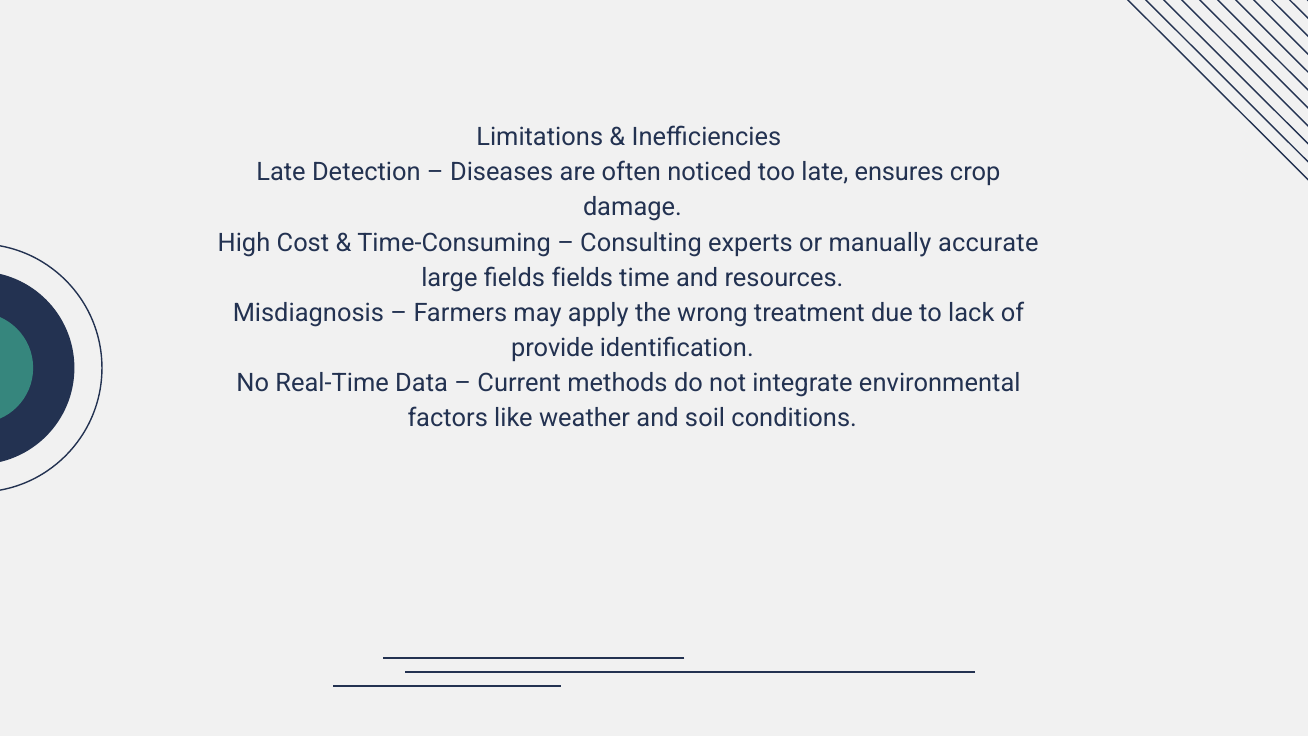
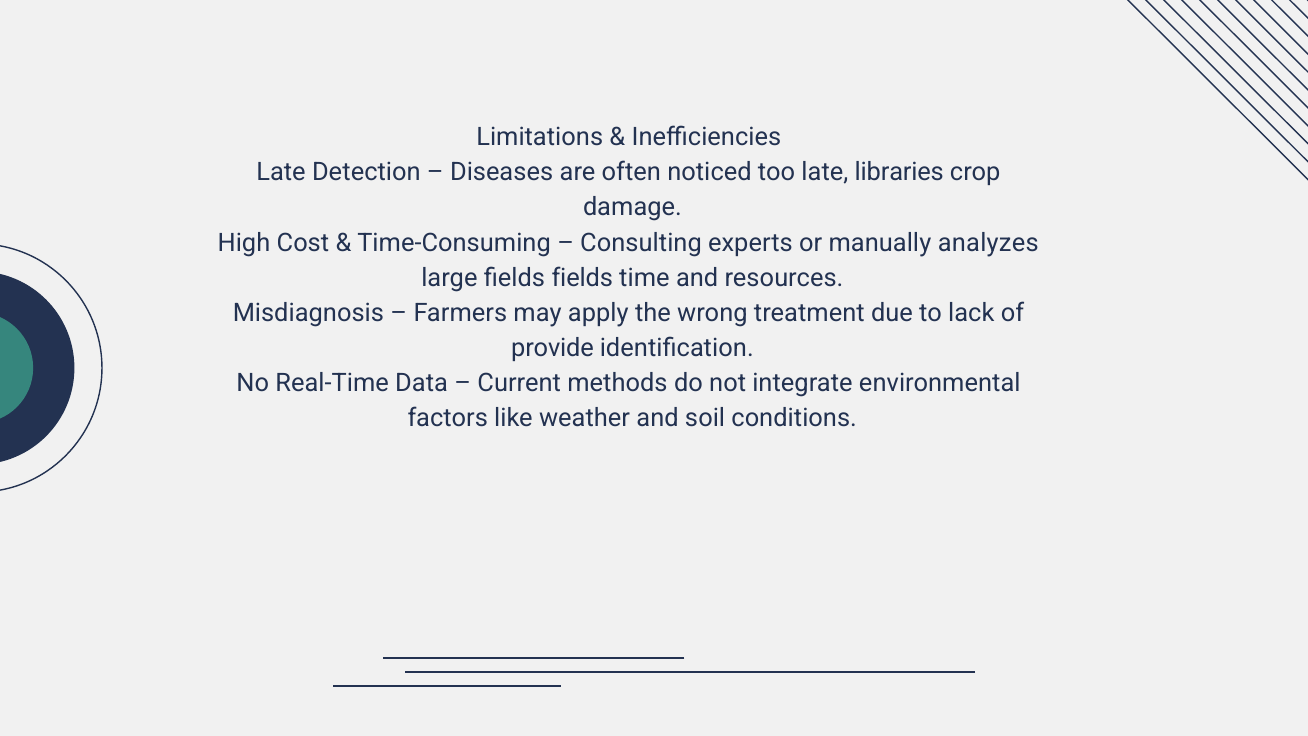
ensures: ensures -> libraries
accurate: accurate -> analyzes
